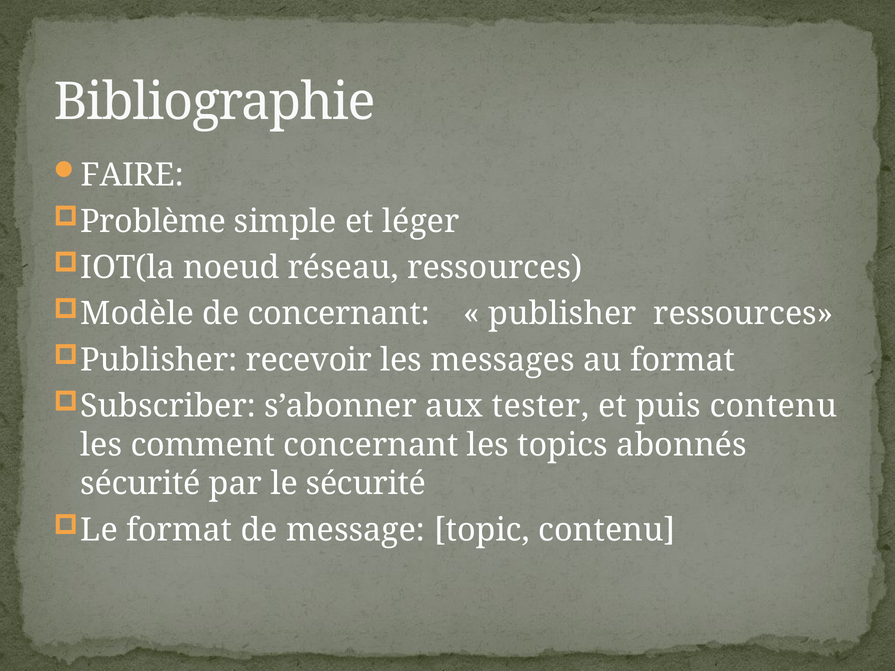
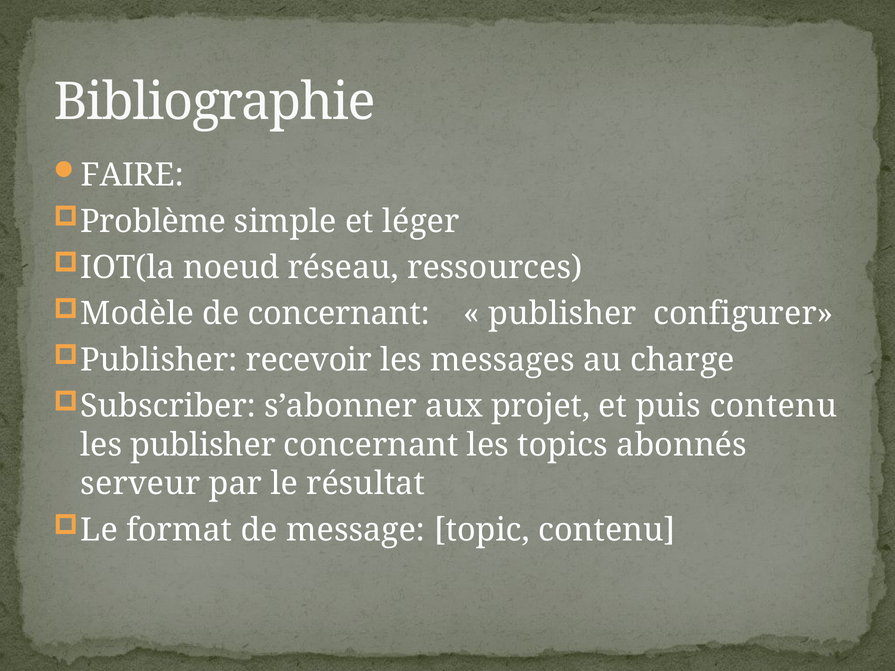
publisher ressources: ressources -> configurer
au format: format -> charge
tester: tester -> projet
les comment: comment -> publisher
sécurité at (141, 484): sécurité -> serveur
le sécurité: sécurité -> résultat
